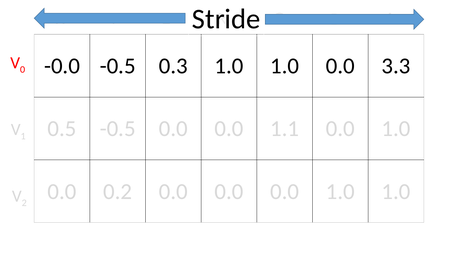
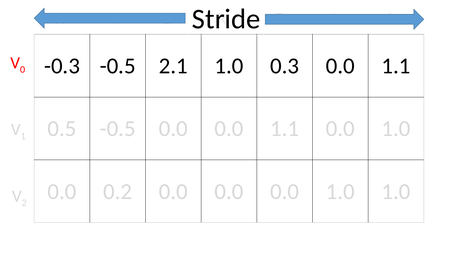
-0.0: -0.0 -> -0.3
0.3: 0.3 -> 2.1
1.0 at (285, 66): 1.0 -> 0.3
3.3 at (396, 66): 3.3 -> 1.1
